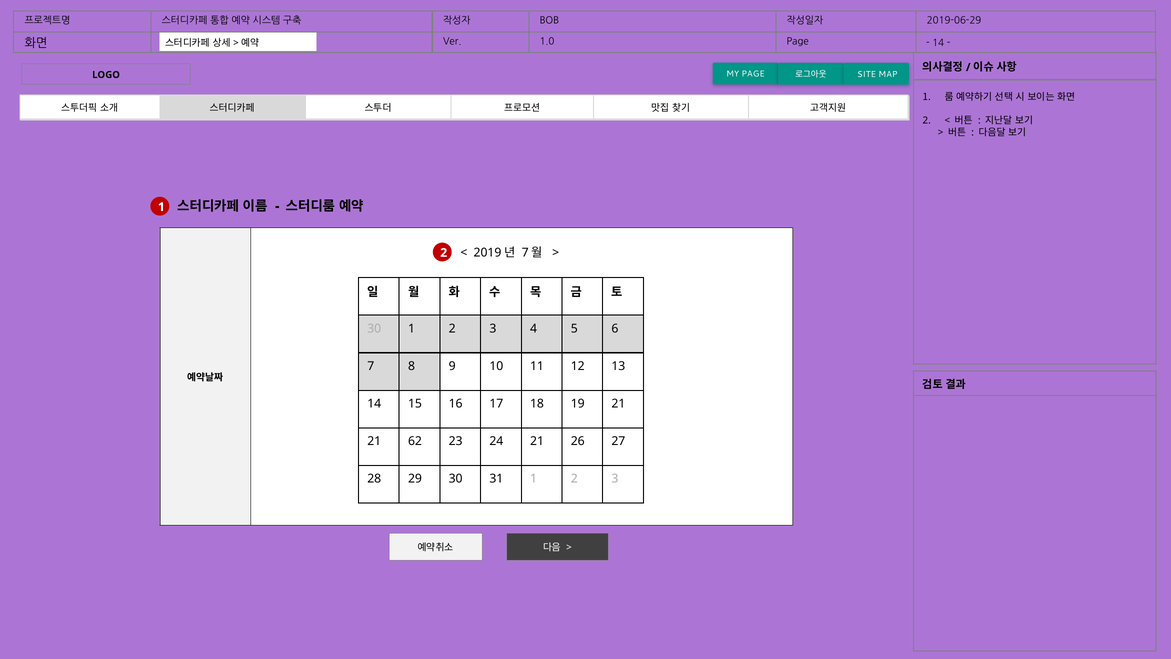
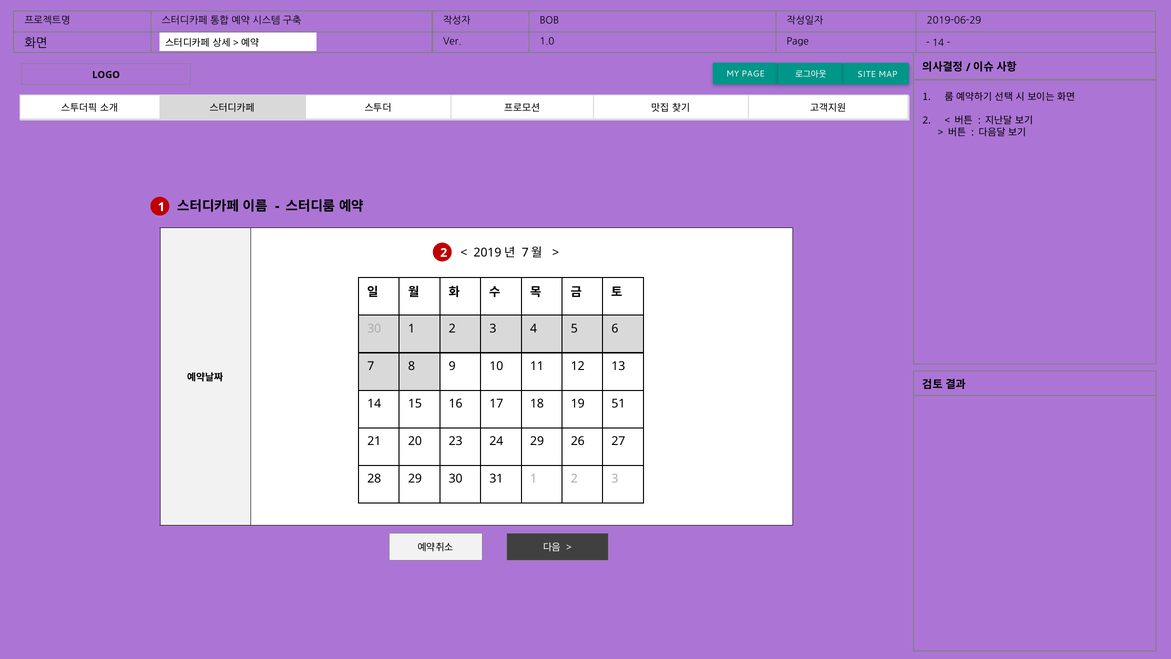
19 21: 21 -> 51
62: 62 -> 20
24 21: 21 -> 29
